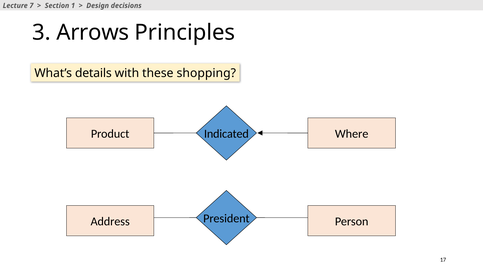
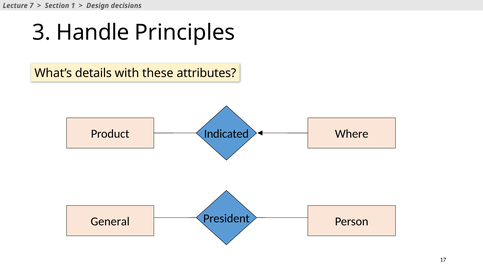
Arrows: Arrows -> Handle
shopping: shopping -> attributes
Address: Address -> General
